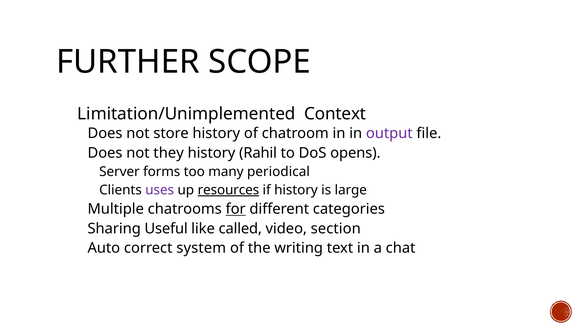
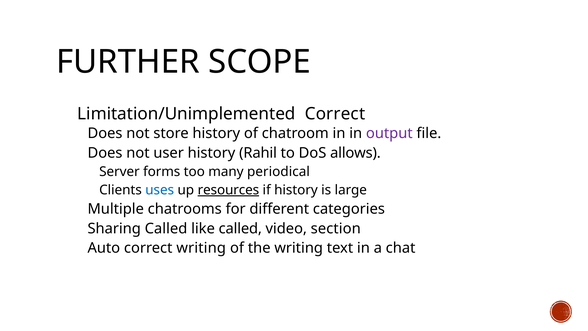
Limitation/Unimplemented Context: Context -> Correct
they: they -> user
opens: opens -> allows
uses colour: purple -> blue
for underline: present -> none
Useful at (166, 228): Useful -> Called
correct system: system -> writing
